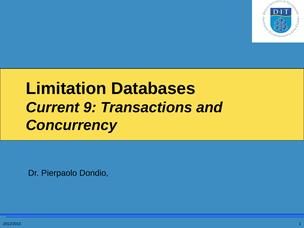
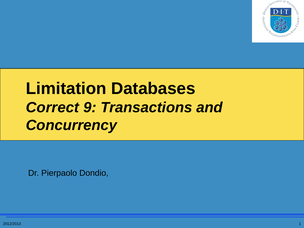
Current: Current -> Correct
